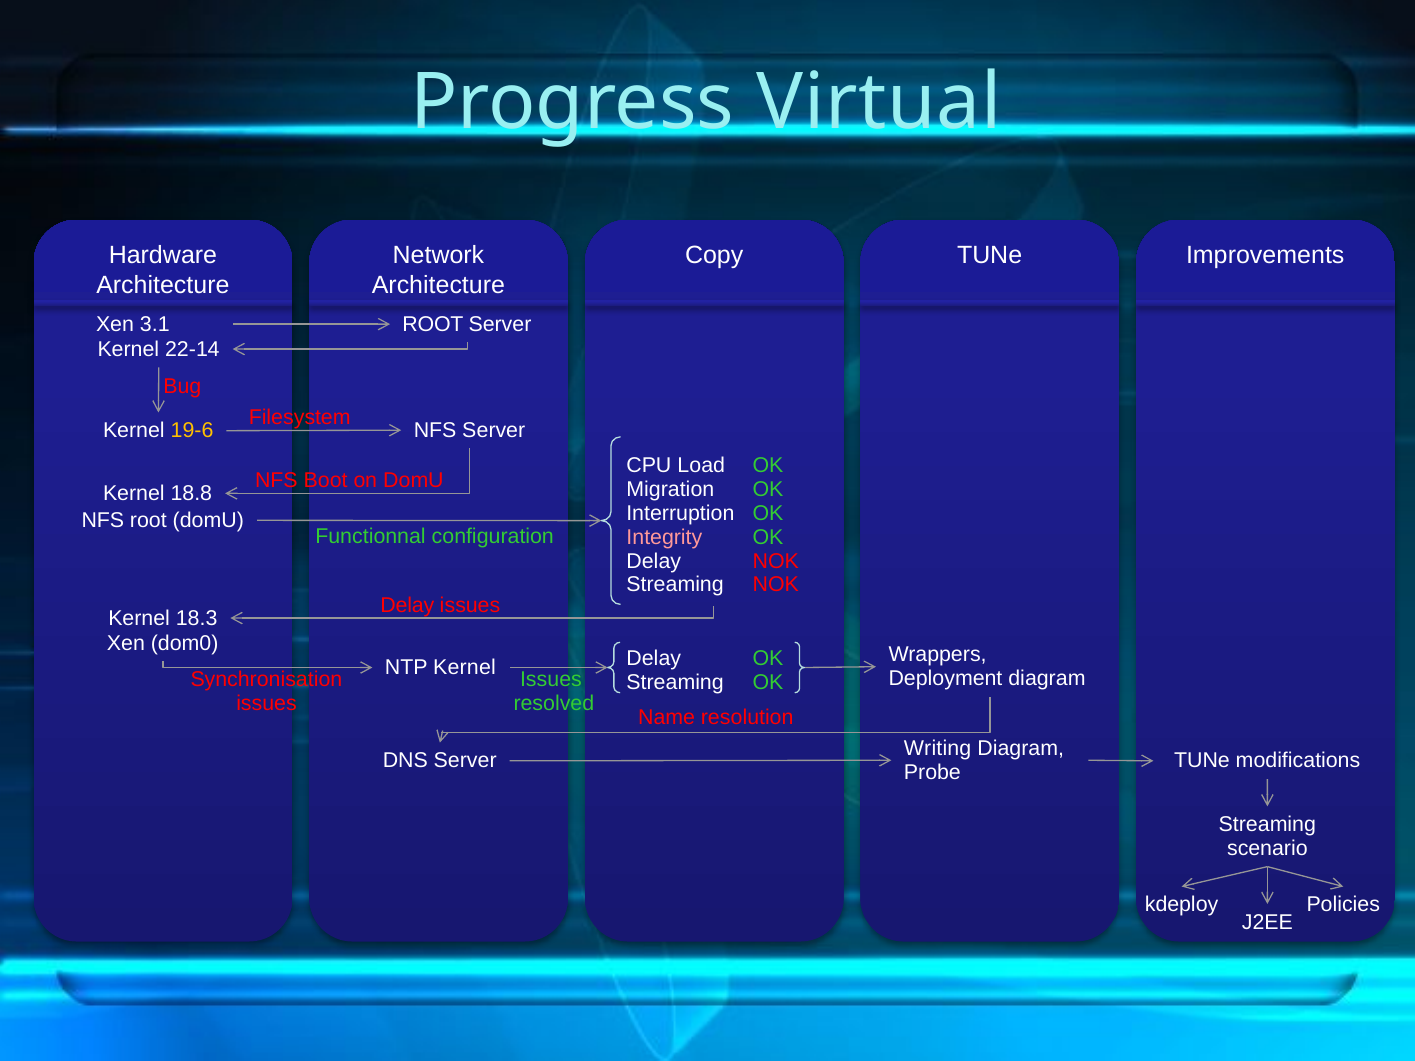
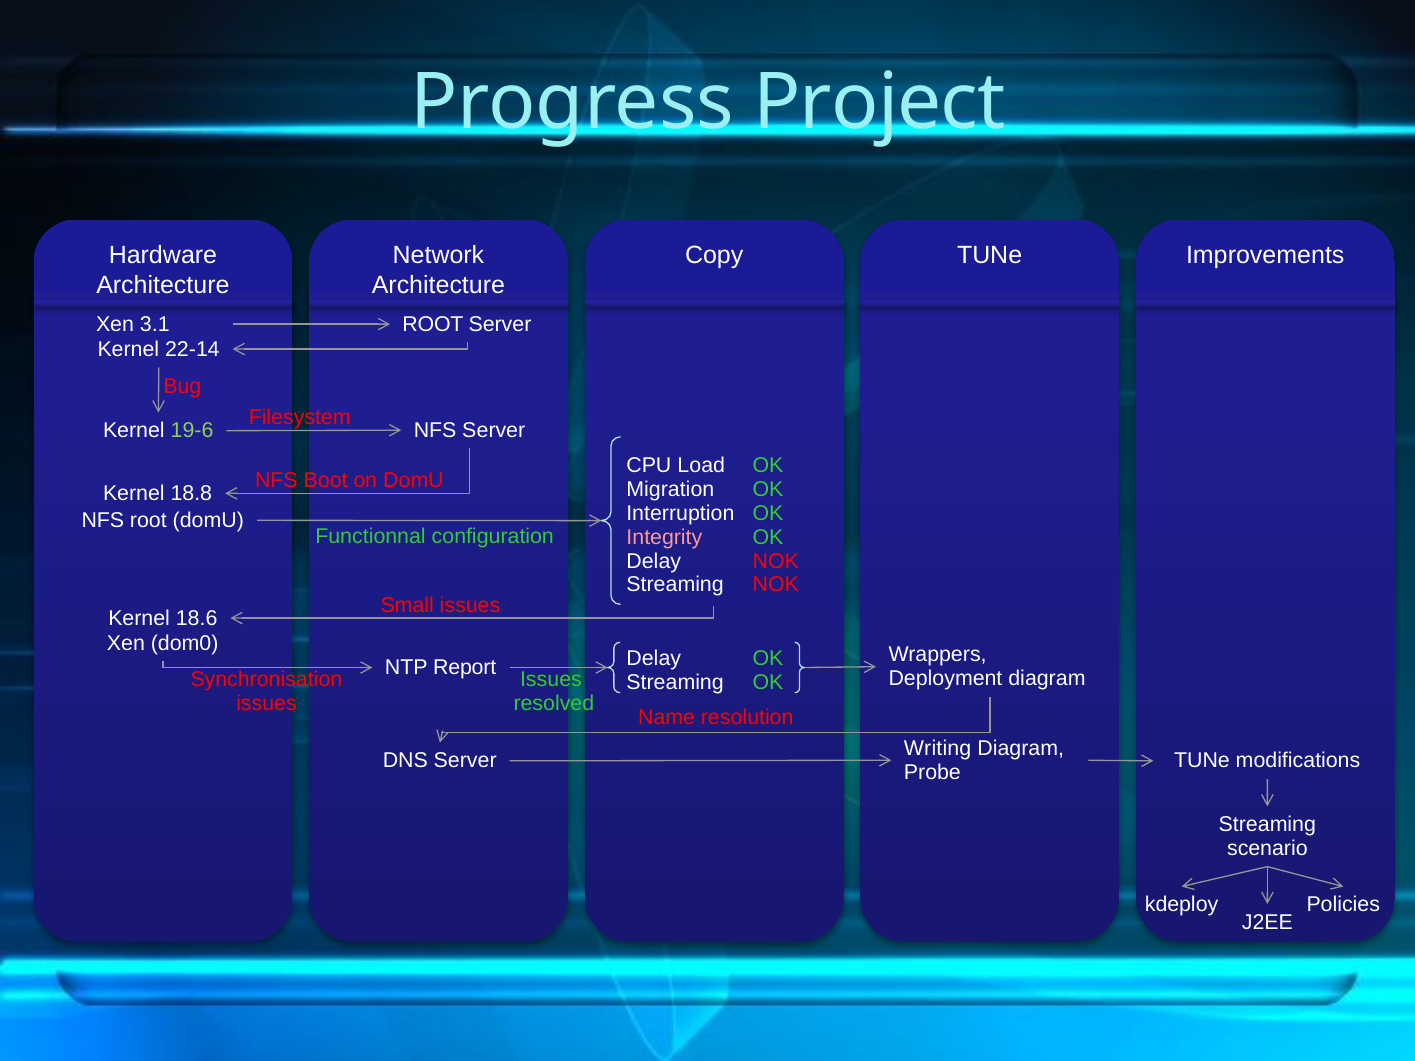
Virtual: Virtual -> Project
19-6 colour: yellow -> light green
Delay at (407, 605): Delay -> Small
18.3: 18.3 -> 18.6
NTP Kernel: Kernel -> Report
